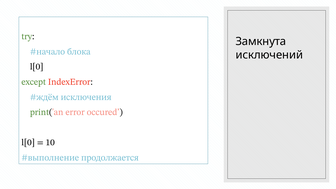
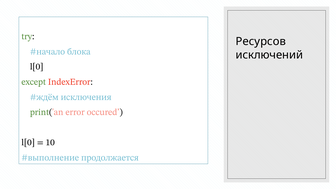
Замкнута: Замкнута -> Ресурсов
